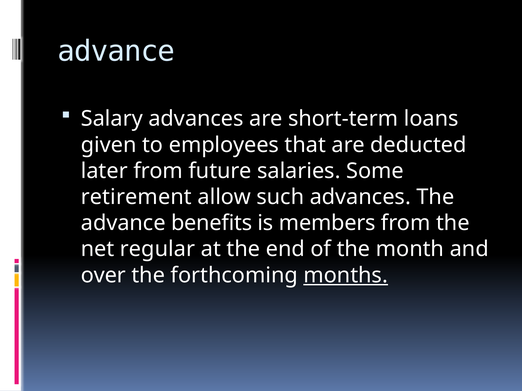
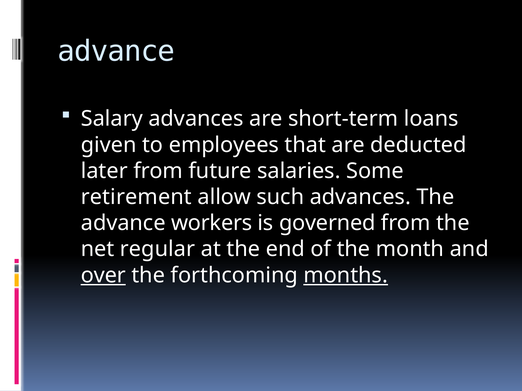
benefits: benefits -> workers
members: members -> governed
over underline: none -> present
